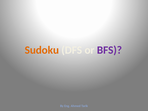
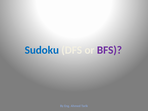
Sudoku colour: orange -> blue
